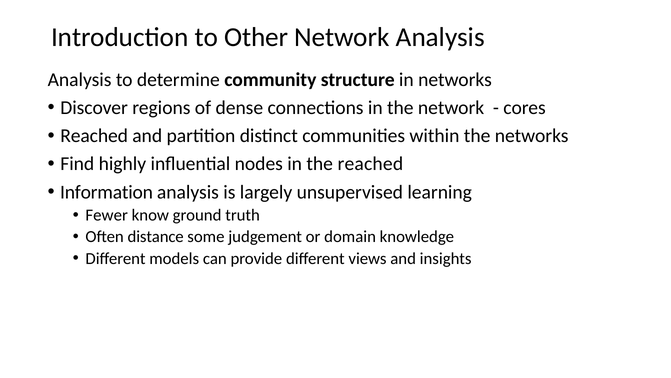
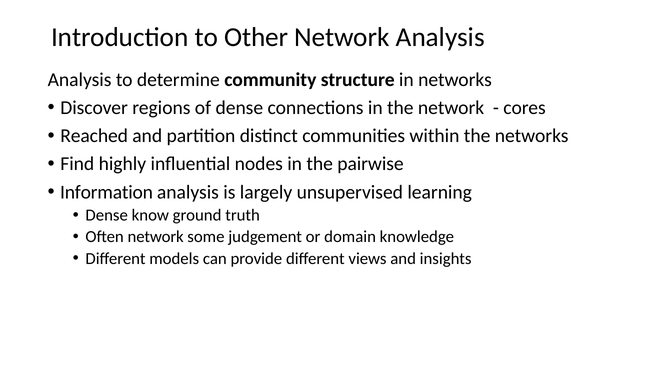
the reached: reached -> pairwise
Fewer at (107, 215): Fewer -> Dense
Often distance: distance -> network
